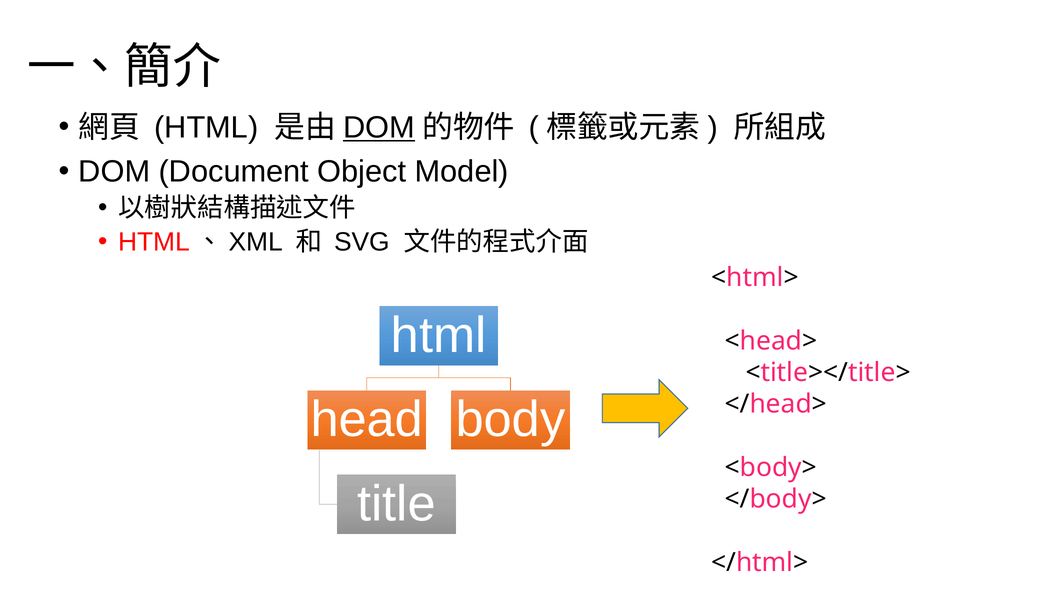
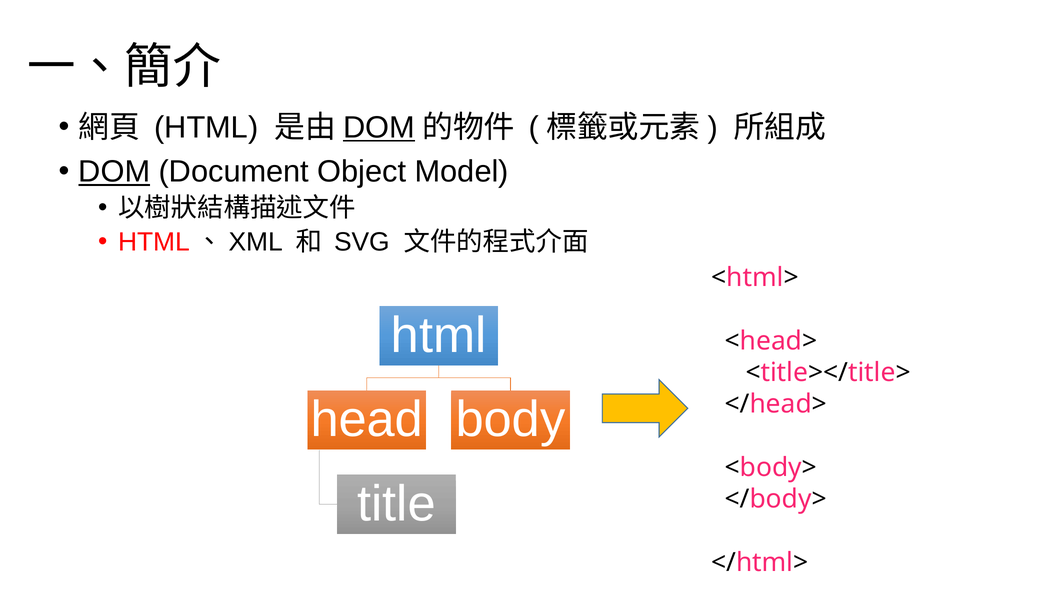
DOM at (114, 172) underline: none -> present
